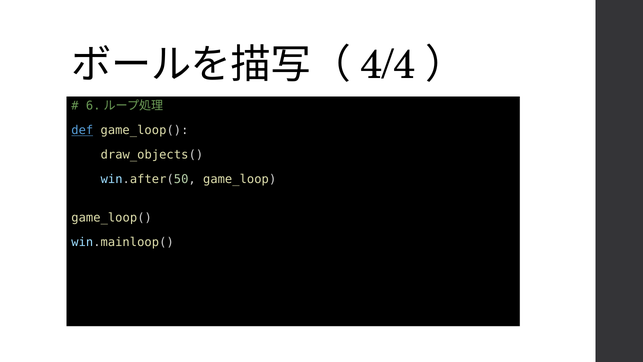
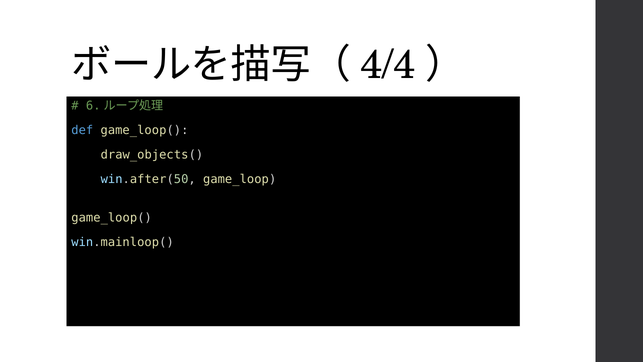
def underline: present -> none
